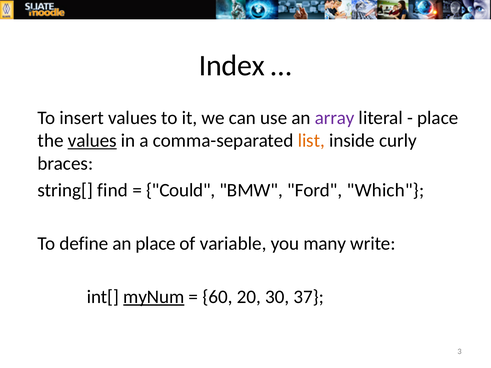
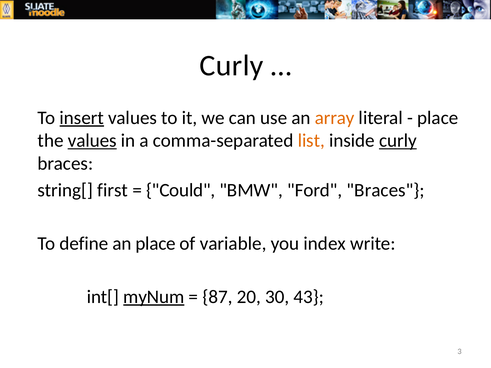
Index at (232, 66): Index -> Curly
insert underline: none -> present
array colour: purple -> orange
curly at (398, 141) underline: none -> present
find: find -> first
Ford Which: Which -> Braces
many: many -> index
60: 60 -> 87
37: 37 -> 43
